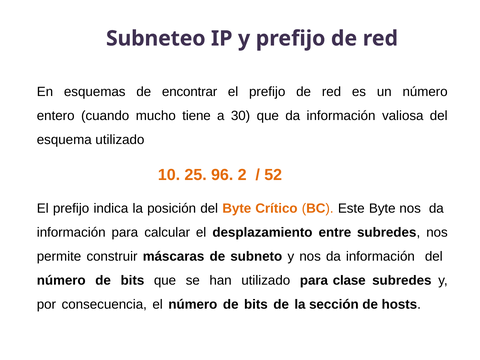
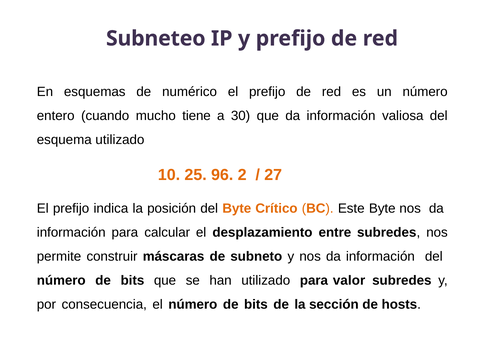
encontrar: encontrar -> numérico
52: 52 -> 27
clase: clase -> valor
